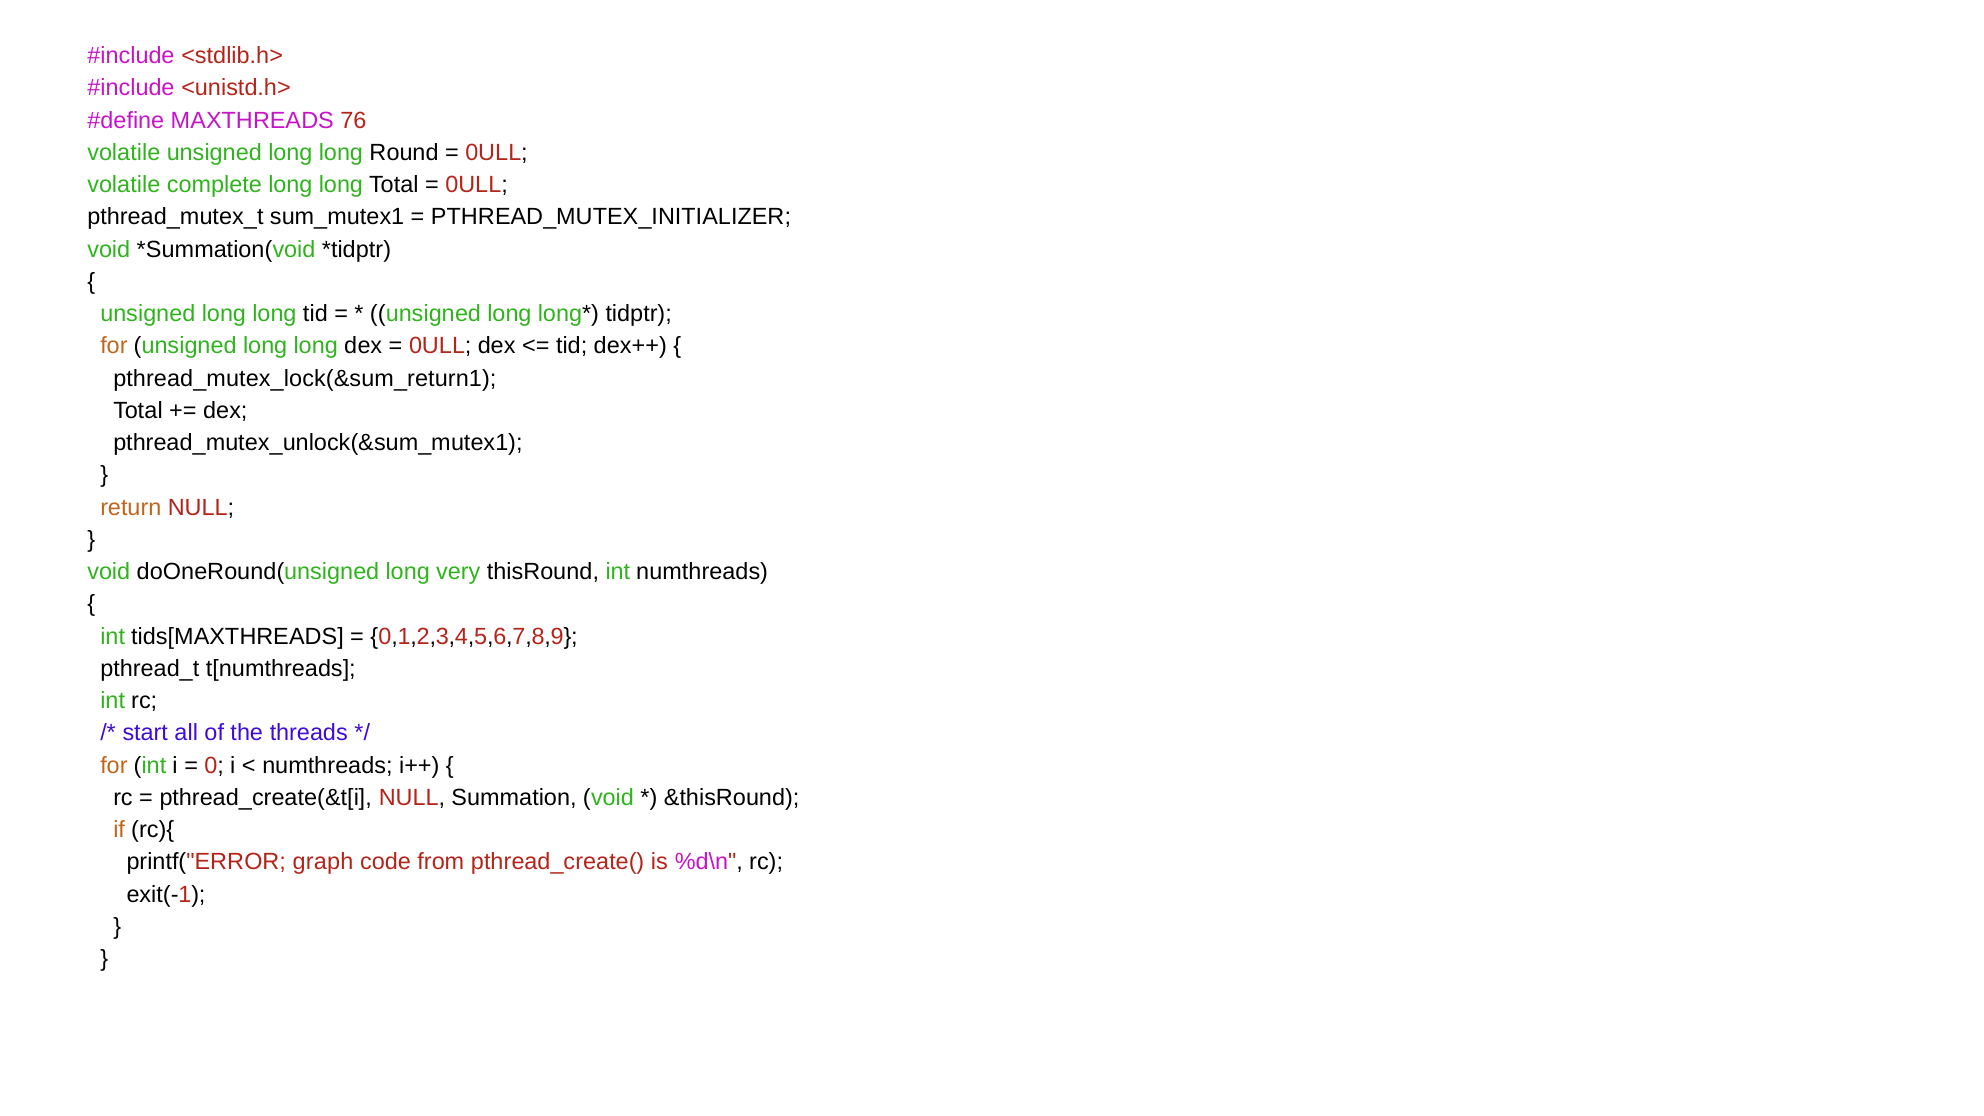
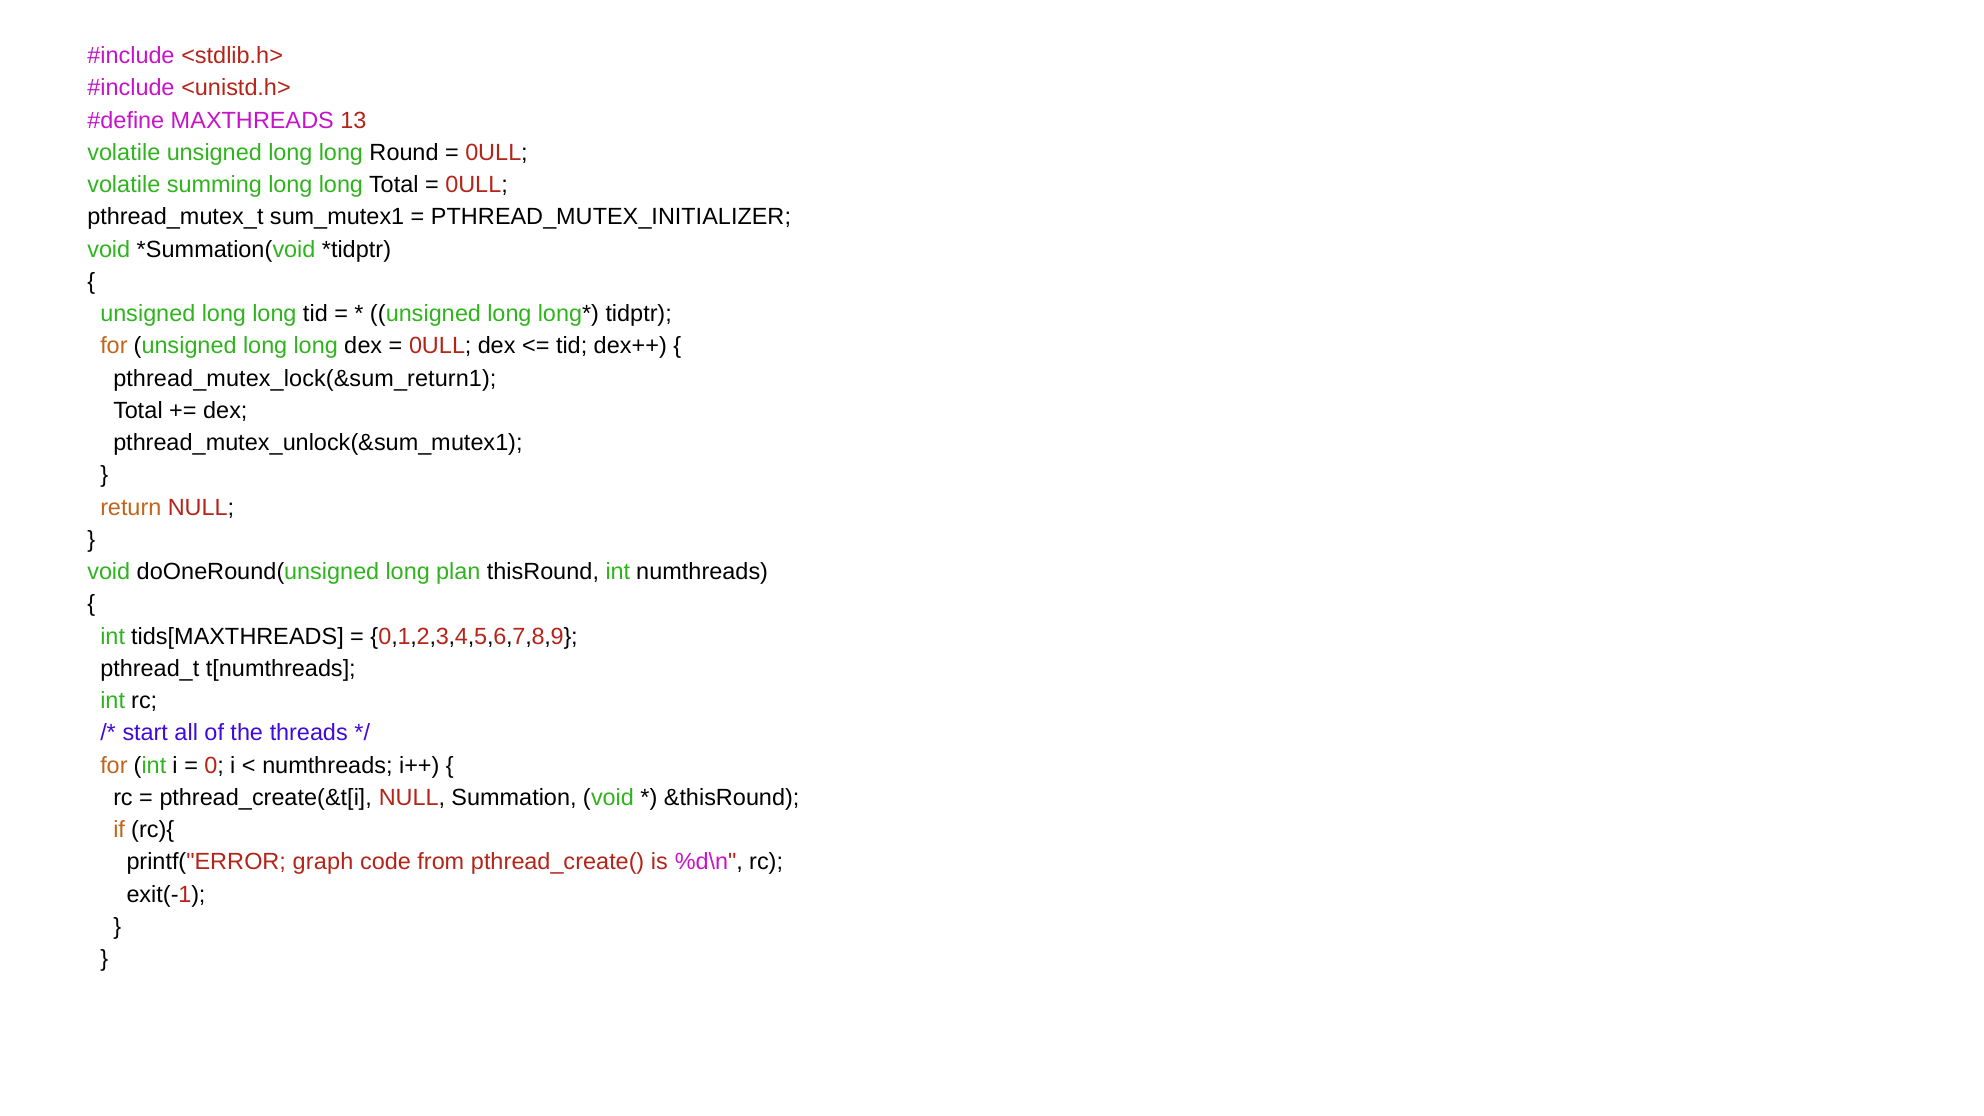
76: 76 -> 13
complete: complete -> summing
very: very -> plan
